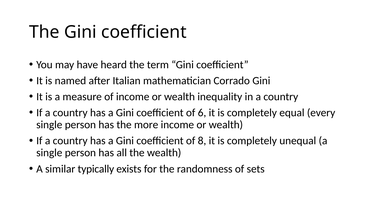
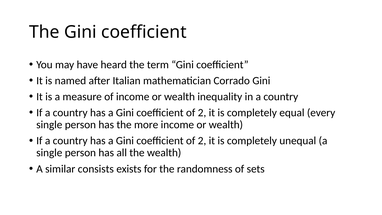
6 at (202, 113): 6 -> 2
8 at (202, 141): 8 -> 2
typically: typically -> consists
